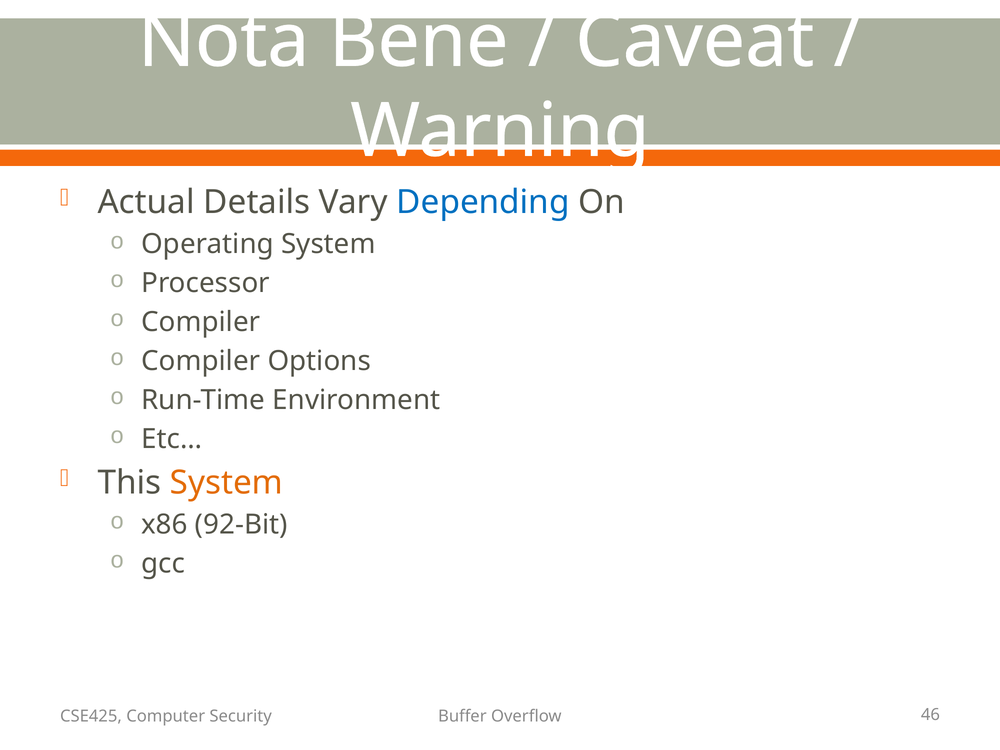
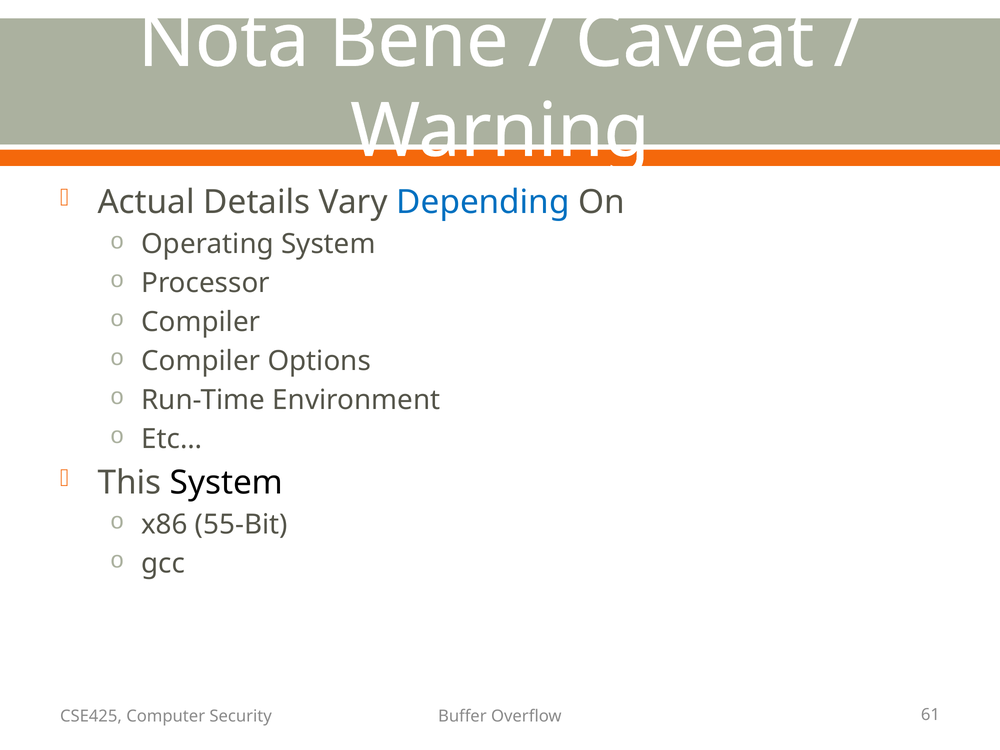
System at (226, 483) colour: orange -> black
92-Bit: 92-Bit -> 55-Bit
46: 46 -> 61
